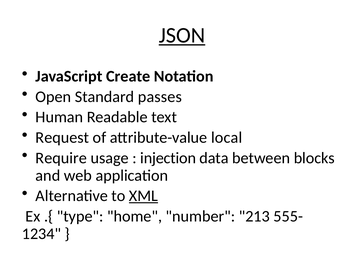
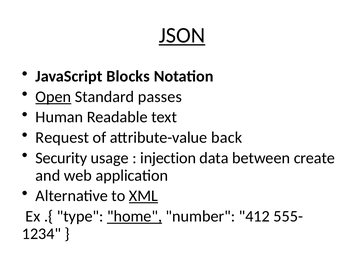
Create: Create -> Blocks
Open underline: none -> present
local: local -> back
Require: Require -> Security
blocks: blocks -> create
home underline: none -> present
213: 213 -> 412
